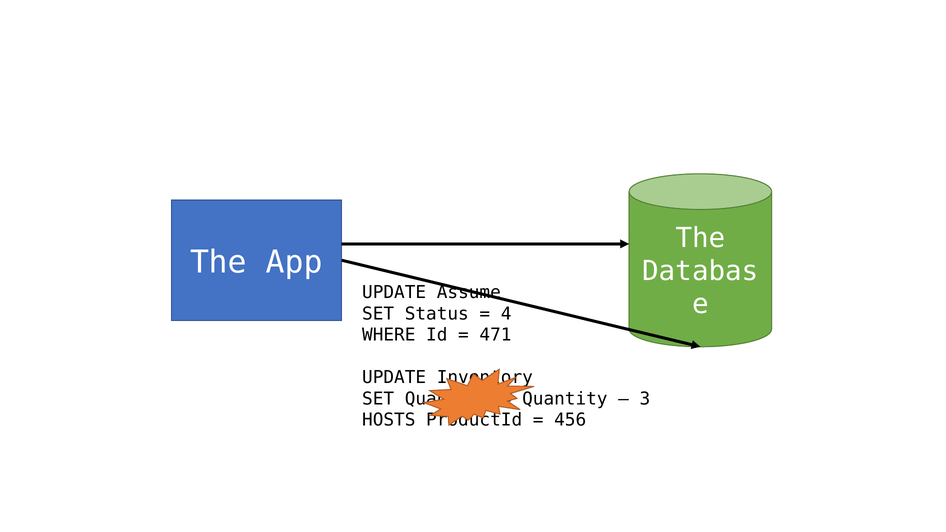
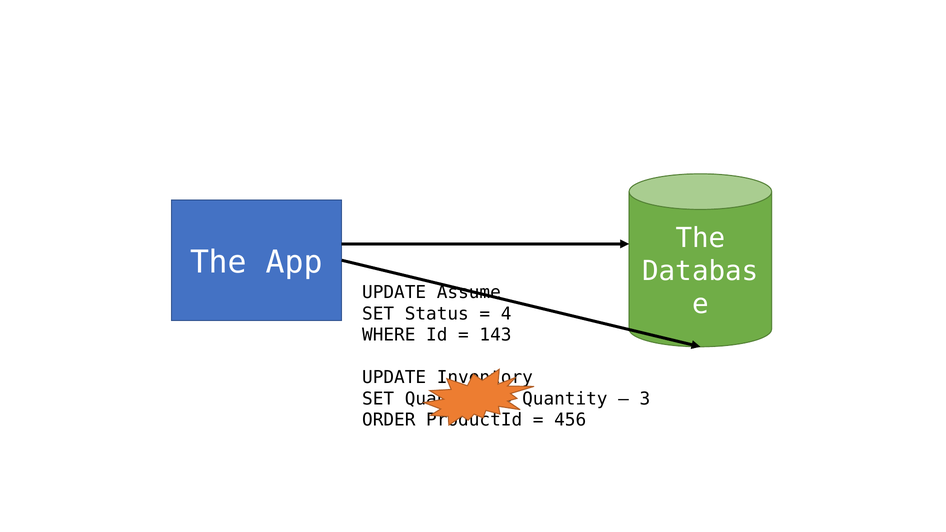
471: 471 -> 143
HOSTS: HOSTS -> ORDER
